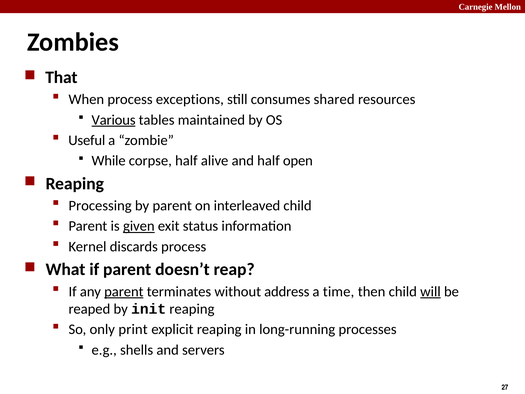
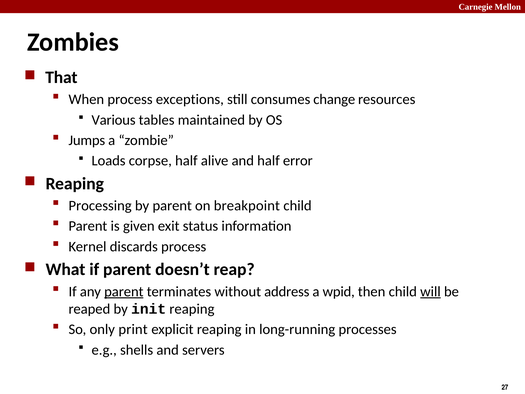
shared: shared -> change
Various underline: present -> none
Useful: Useful -> Jumps
While: While -> Loads
open: open -> error
interleaved: interleaved -> breakpoint
given underline: present -> none
time: time -> wpid
